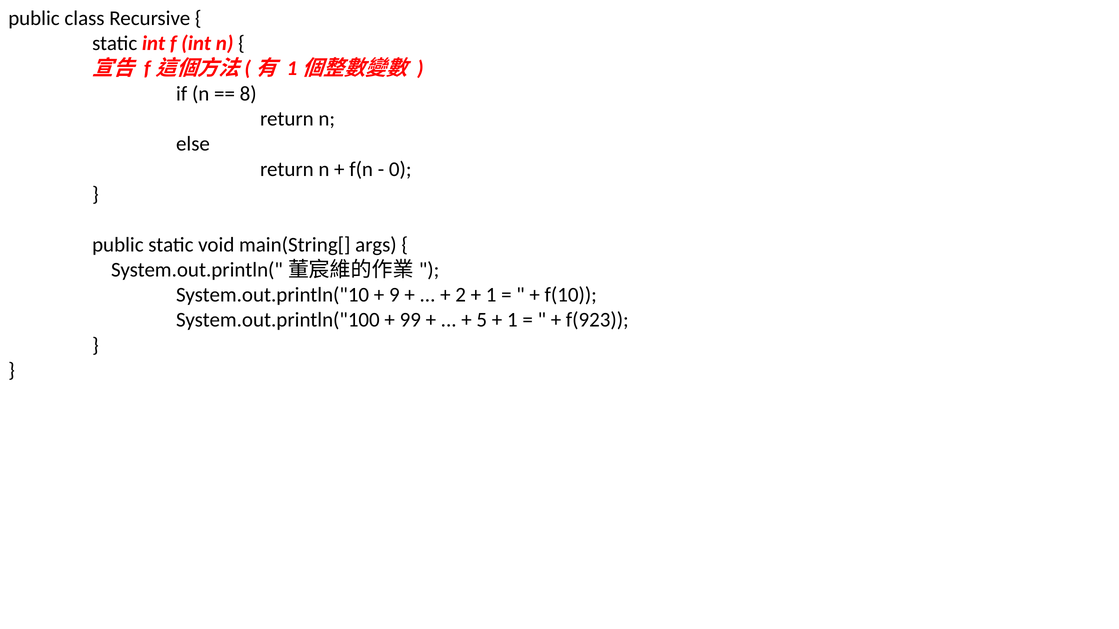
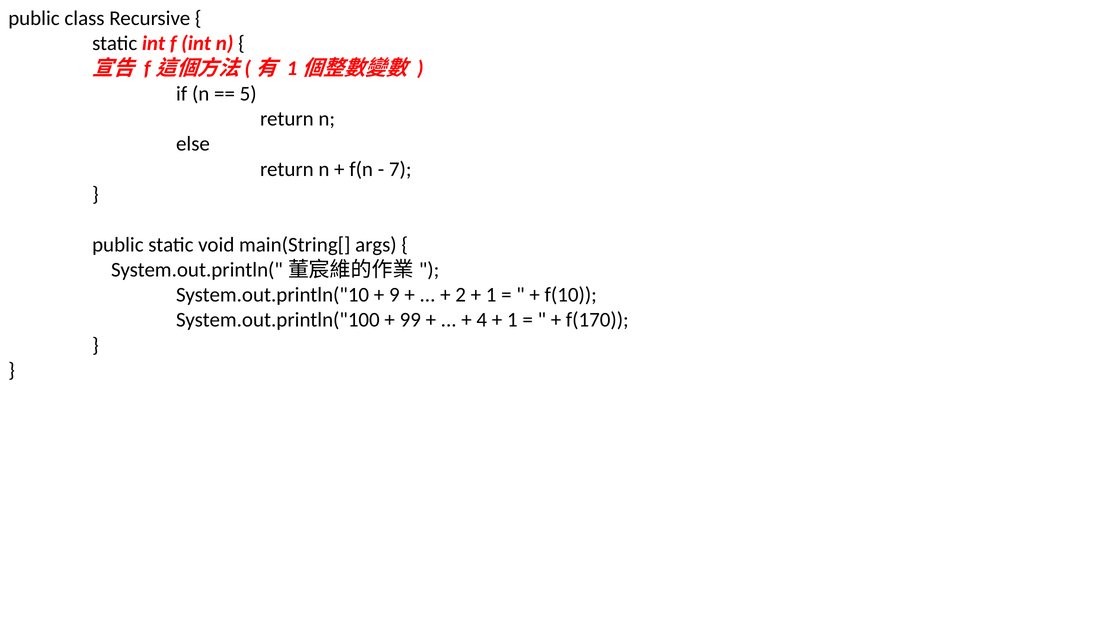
8: 8 -> 5
0: 0 -> 7
5: 5 -> 4
f(923: f(923 -> f(170
